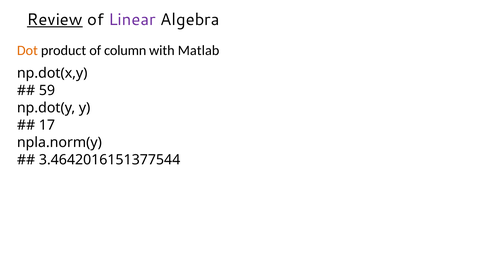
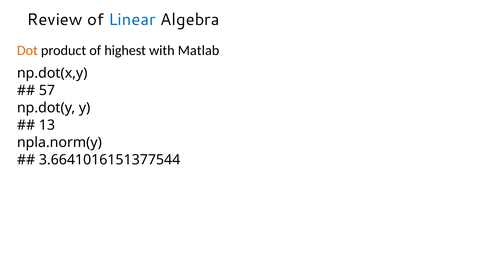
Review underline: present -> none
Linear colour: purple -> blue
column: column -> highest
59: 59 -> 57
17: 17 -> 13
3.4642016151377544: 3.4642016151377544 -> 3.6641016151377544
